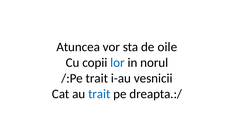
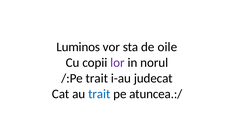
Atuncea: Atuncea -> Luminos
lor colour: blue -> purple
vesnicii: vesnicii -> judecat
dreapta.:/: dreapta.:/ -> atuncea.:/
